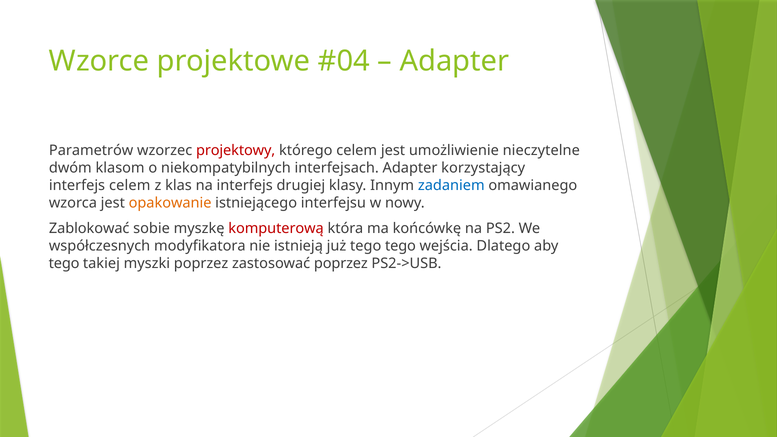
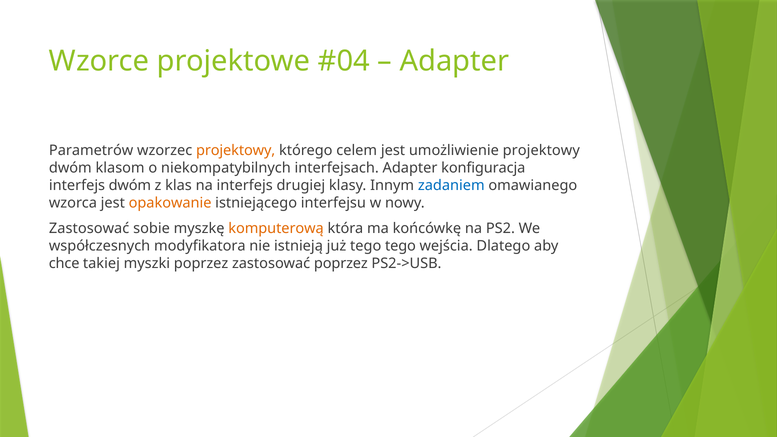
projektowy at (236, 150) colour: red -> orange
umożliwienie nieczytelne: nieczytelne -> projektowy
korzystający: korzystający -> konfiguracja
interfejs celem: celem -> dwóm
Zablokować at (89, 228): Zablokować -> Zastosować
komputerową colour: red -> orange
tego at (64, 263): tego -> chce
